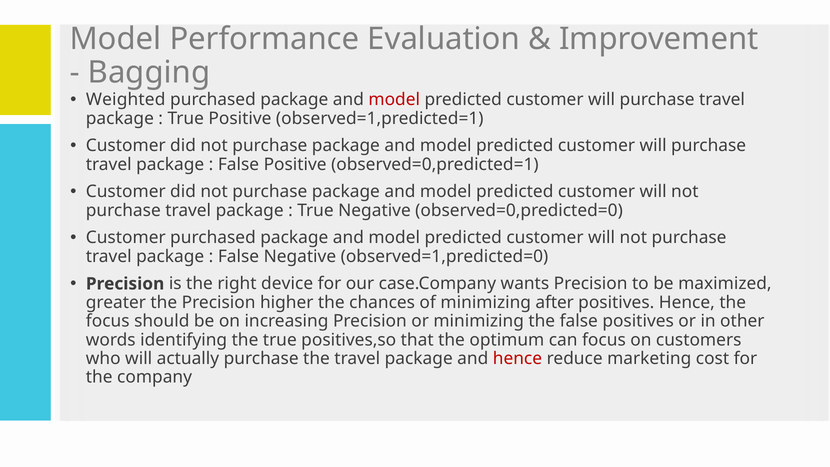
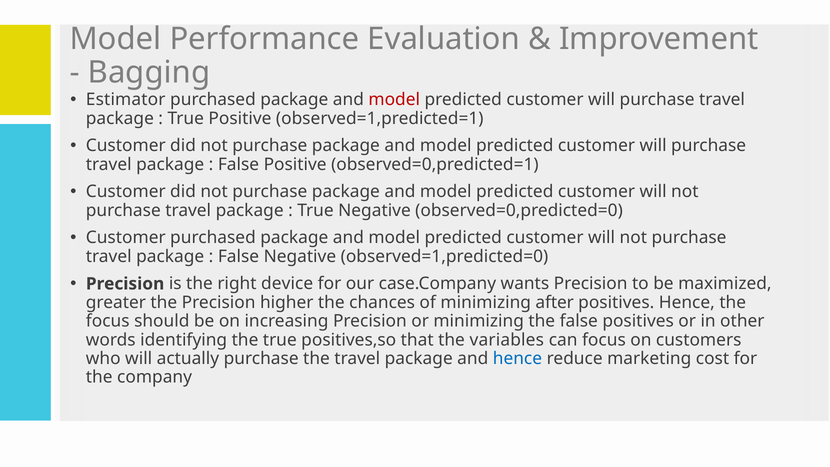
Weighted: Weighted -> Estimator
optimum: optimum -> variables
hence at (517, 358) colour: red -> blue
